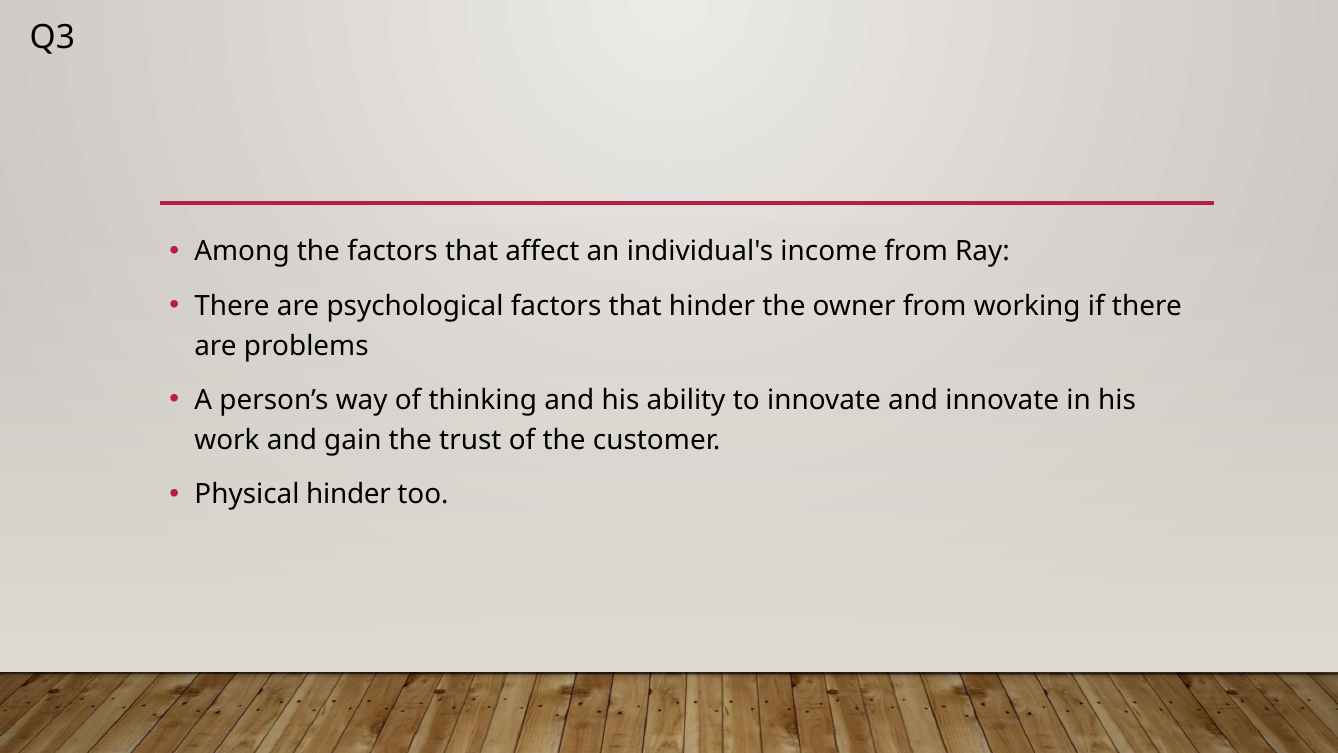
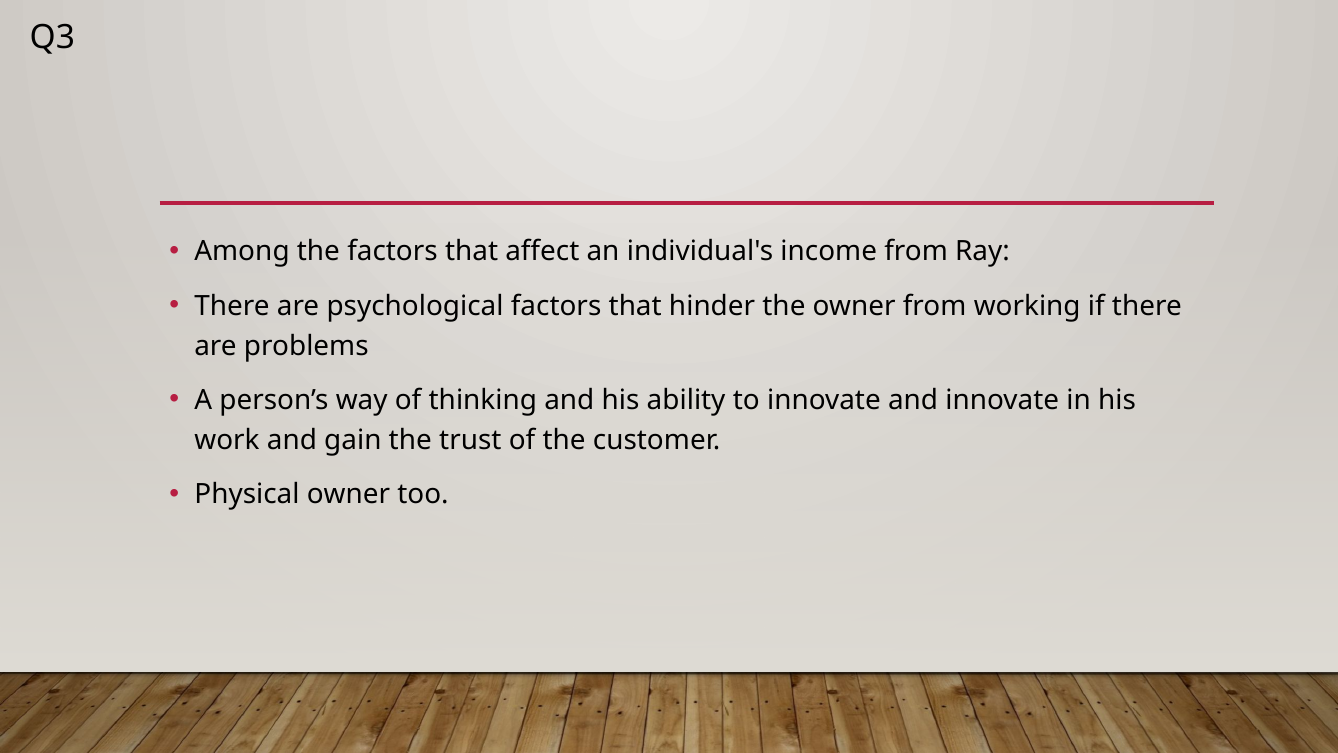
Physical hinder: hinder -> owner
